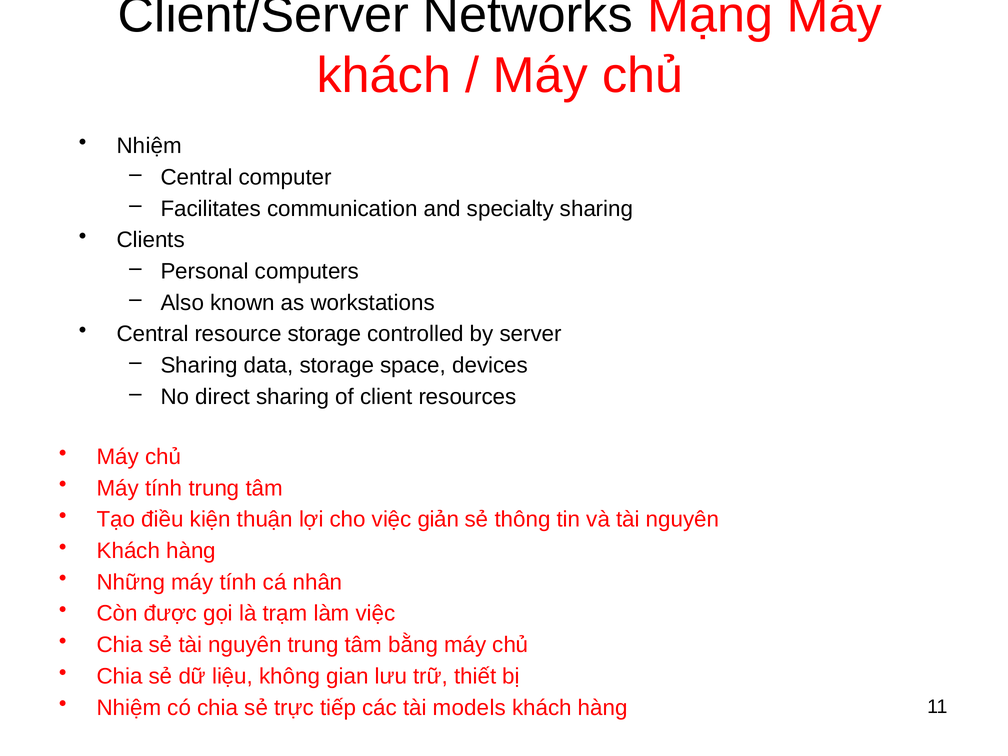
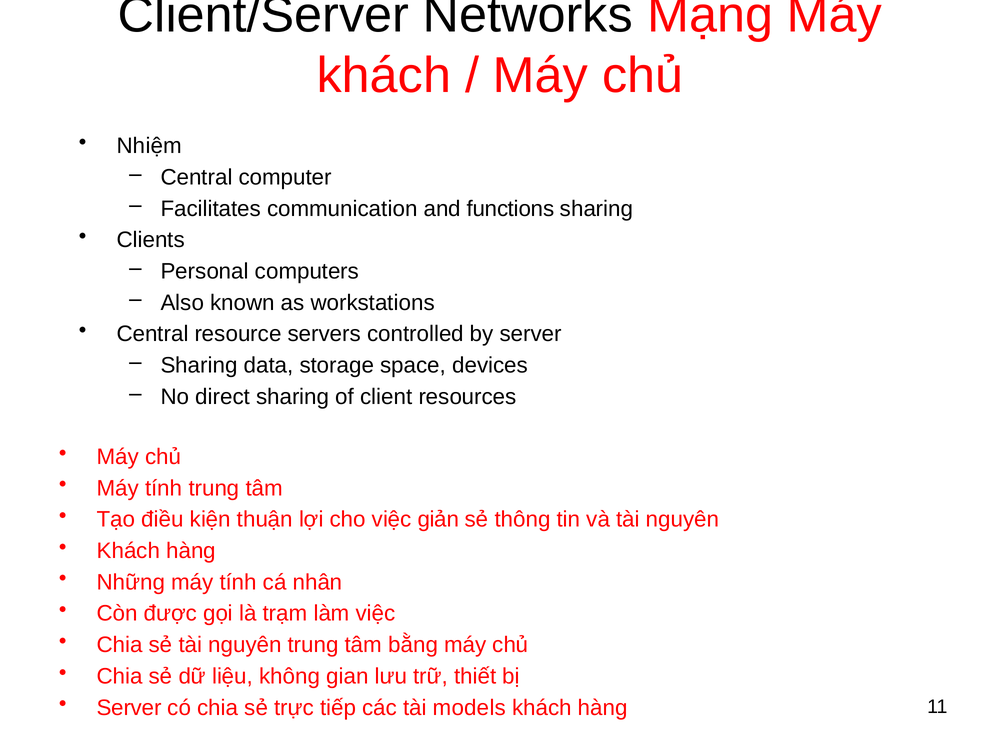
specialty: specialty -> functions
resource storage: storage -> servers
Nhiệm at (129, 708): Nhiệm -> Server
